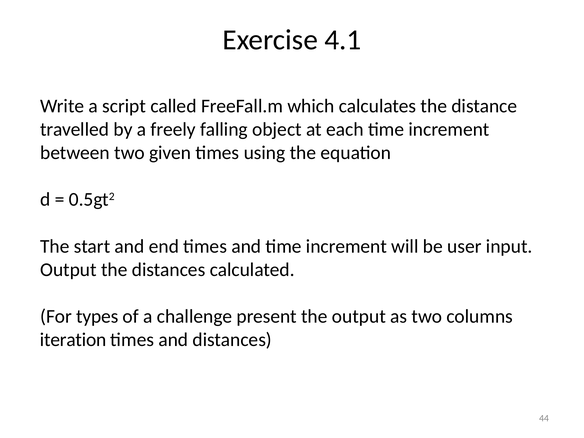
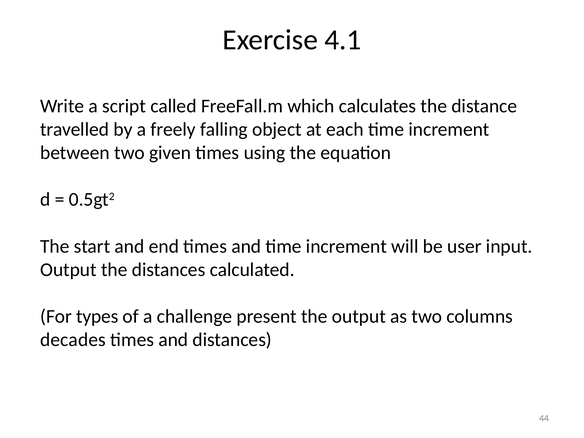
iteration: iteration -> decades
